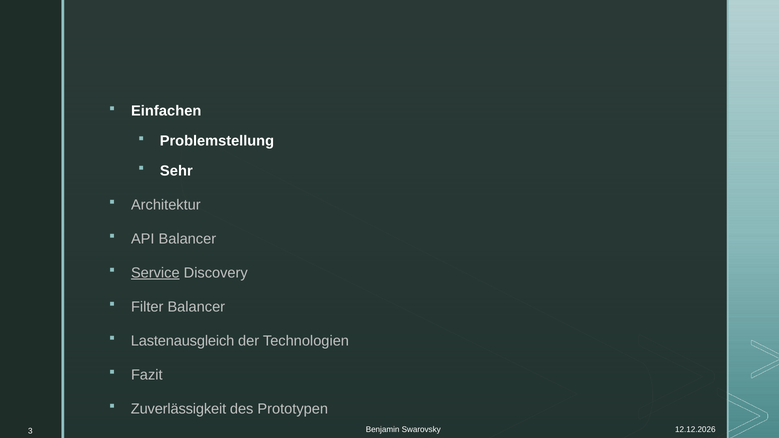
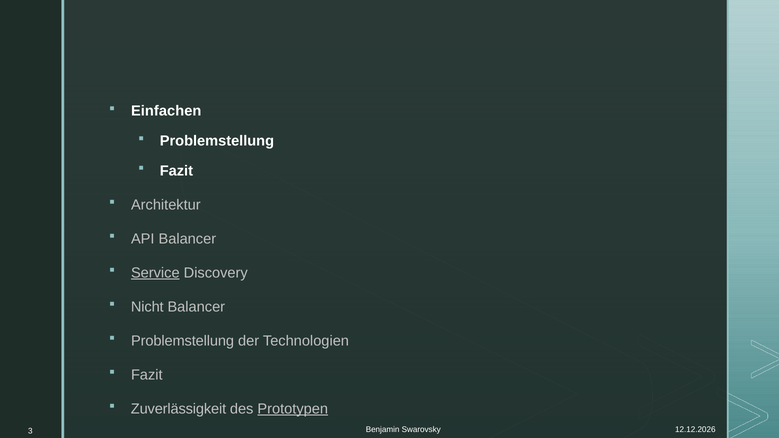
Sehr at (176, 171): Sehr -> Fazit
Filter: Filter -> Nicht
Lastenausgleich at (183, 341): Lastenausgleich -> Problemstellung
Prototypen underline: none -> present
